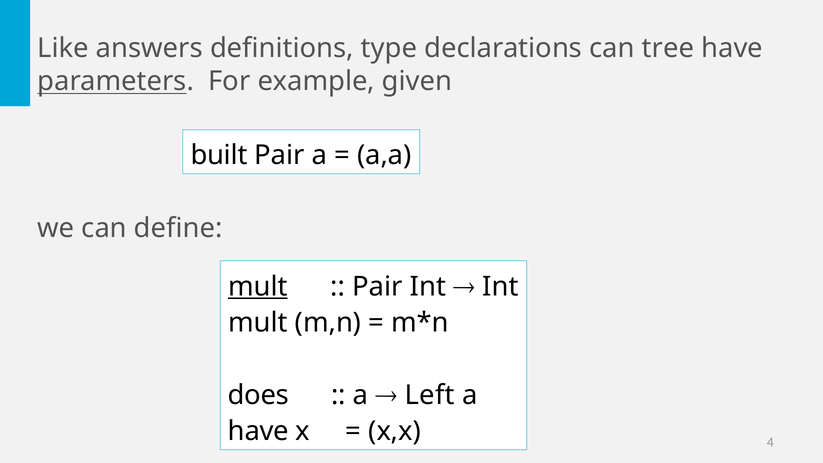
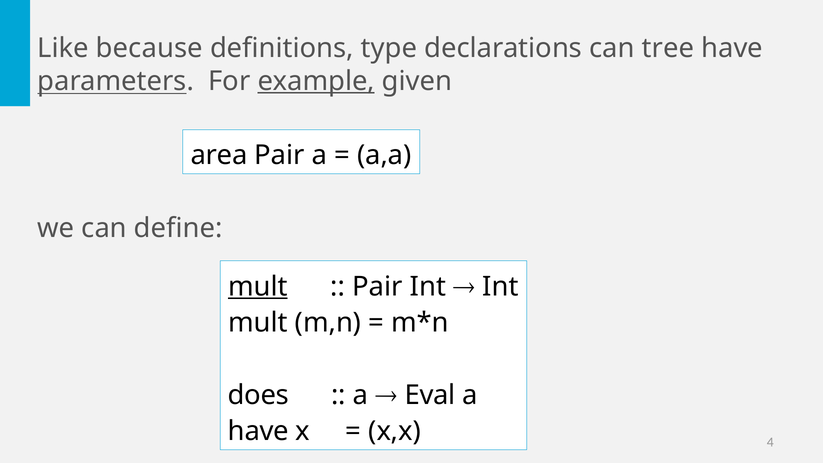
answers: answers -> because
example underline: none -> present
built: built -> area
Left: Left -> Eval
